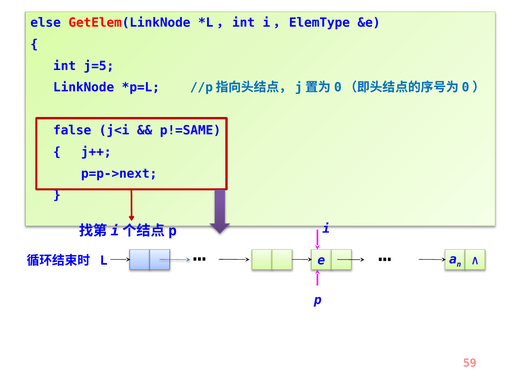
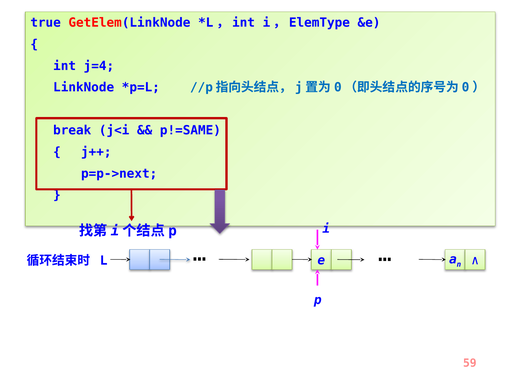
else: else -> true
j=5: j=5 -> j=4
false: false -> break
